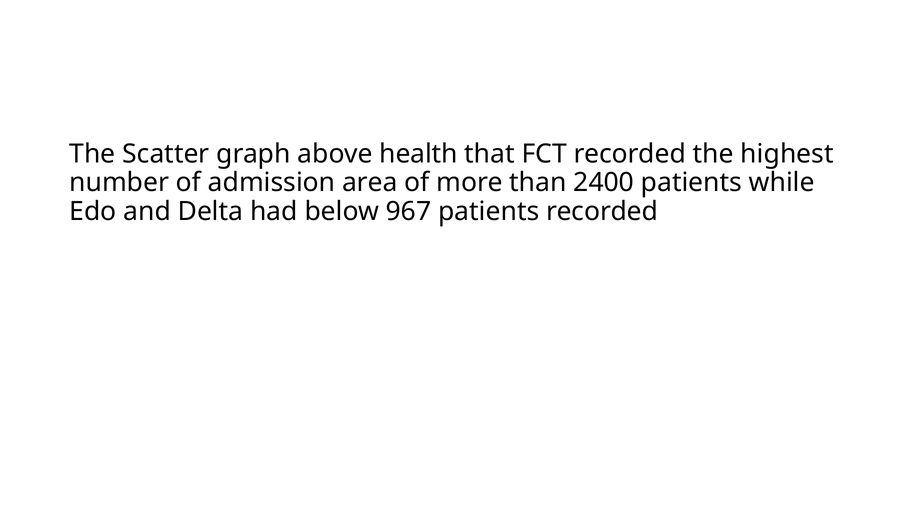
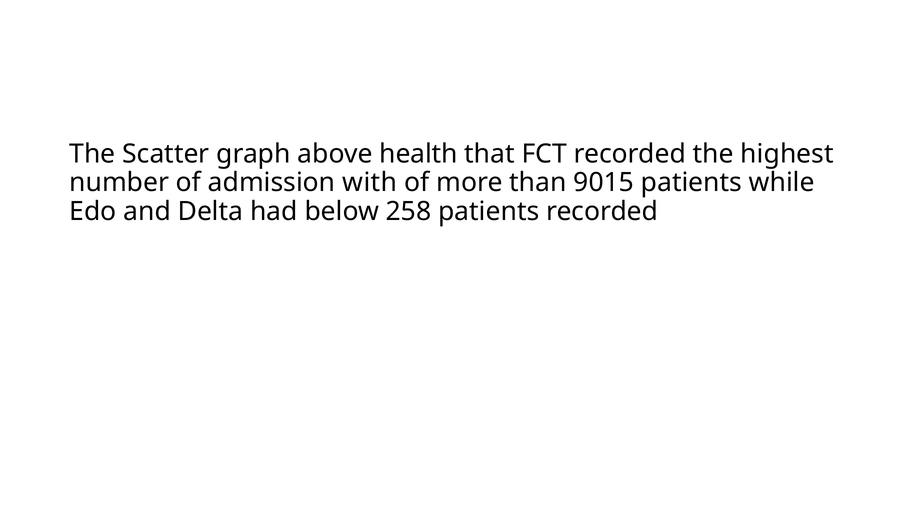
area: area -> with
2400: 2400 -> 9015
967: 967 -> 258
